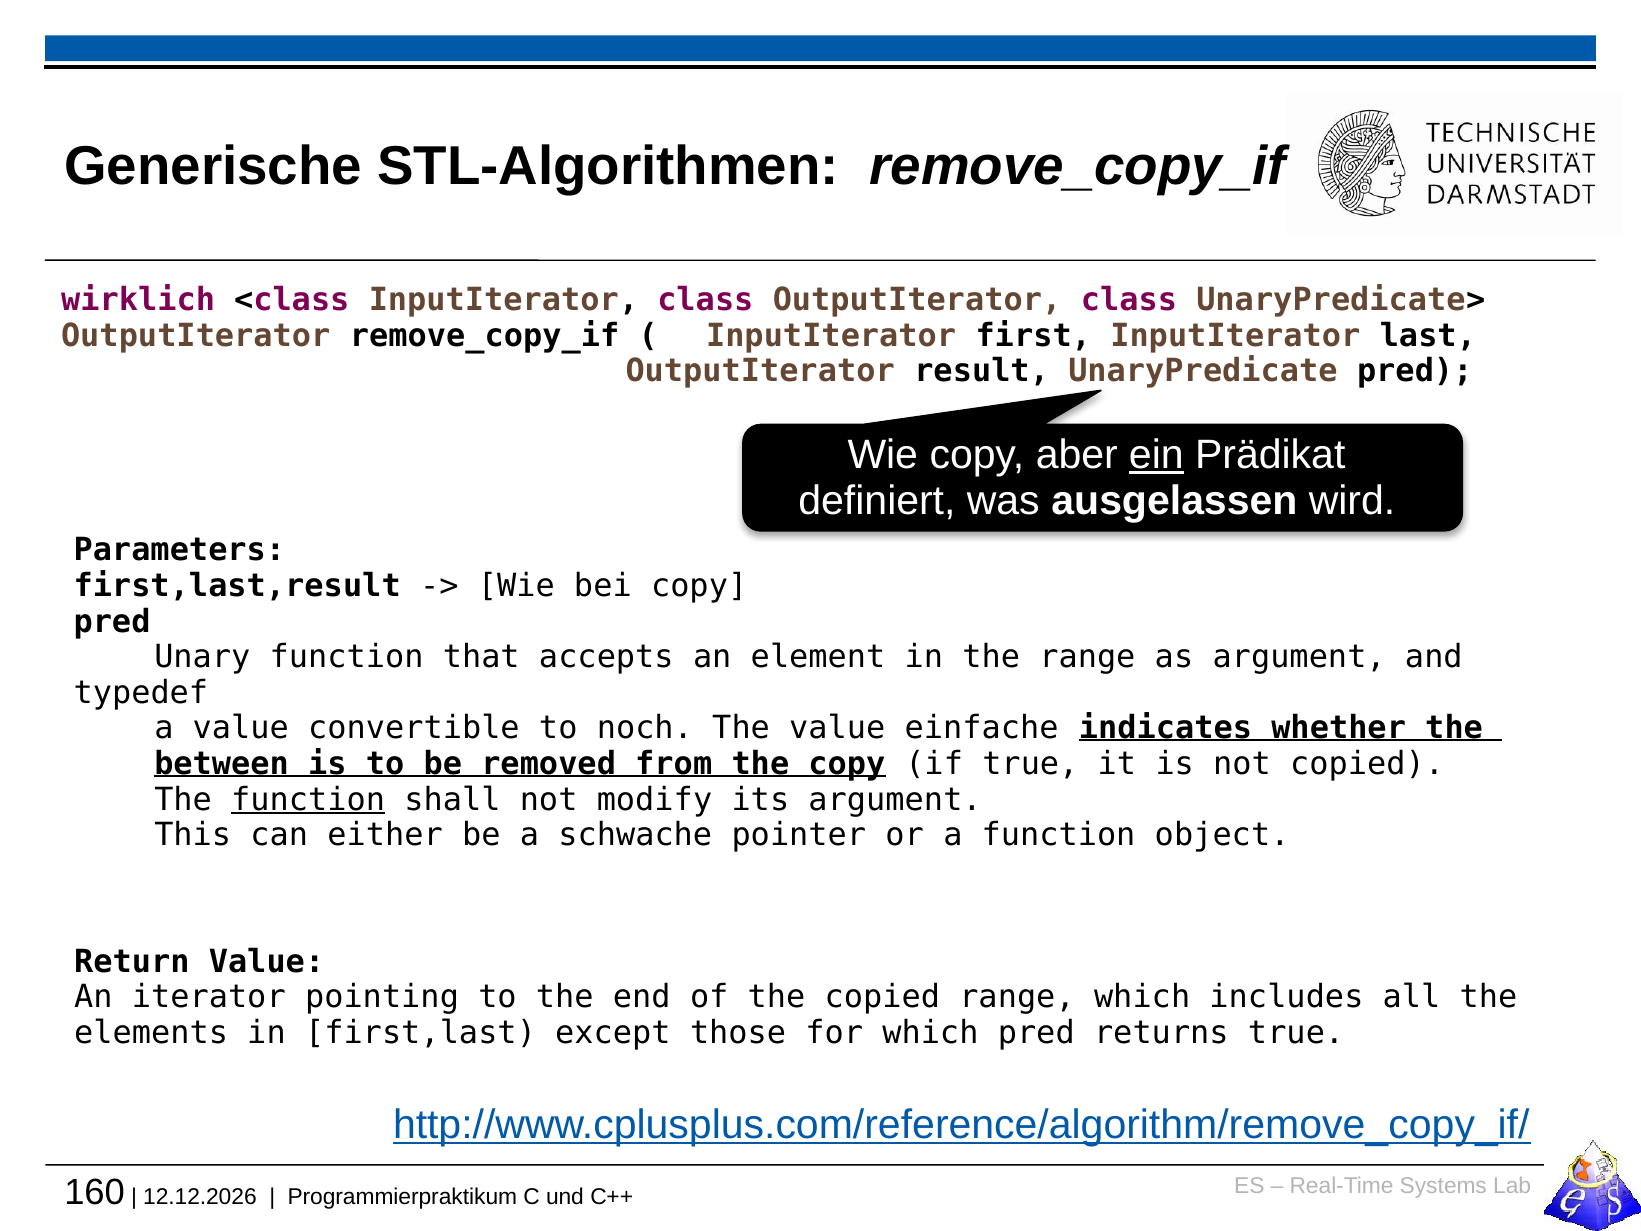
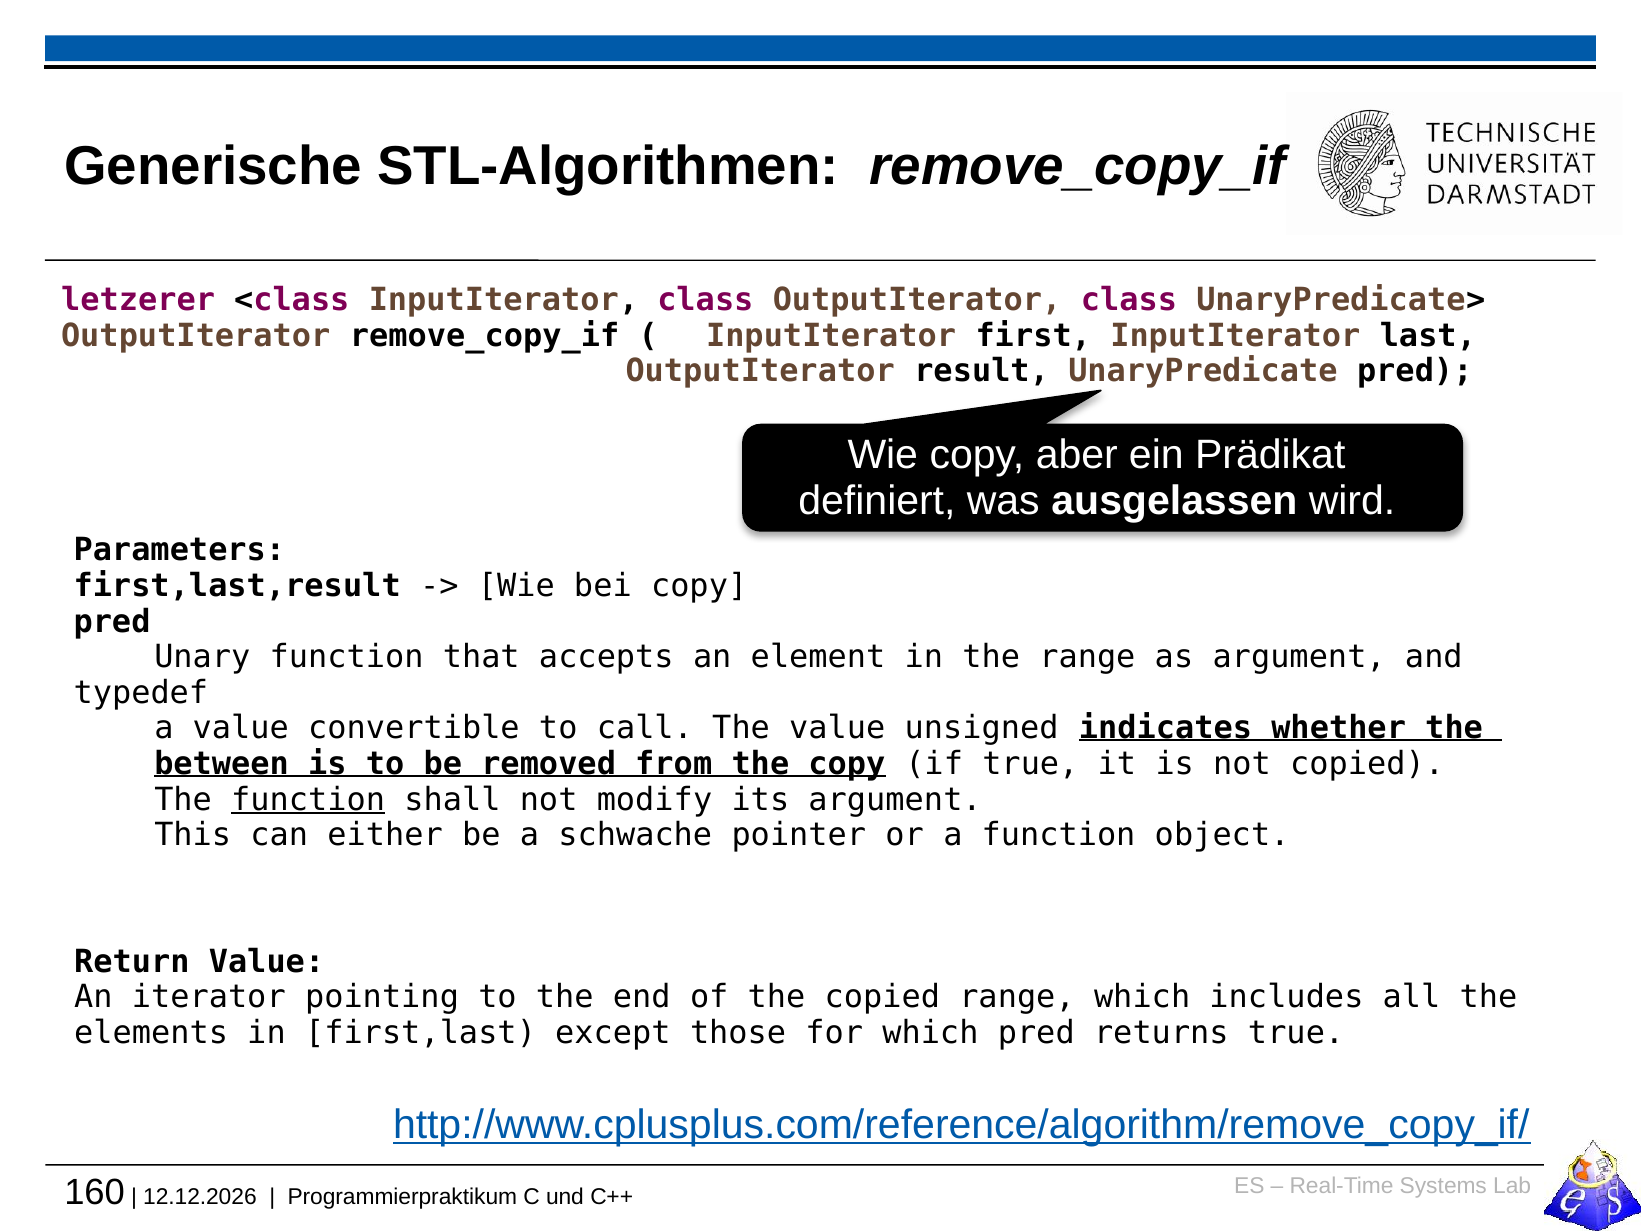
wirklich: wirklich -> letzerer
ein underline: present -> none
noch: noch -> call
einfache: einfache -> unsigned
